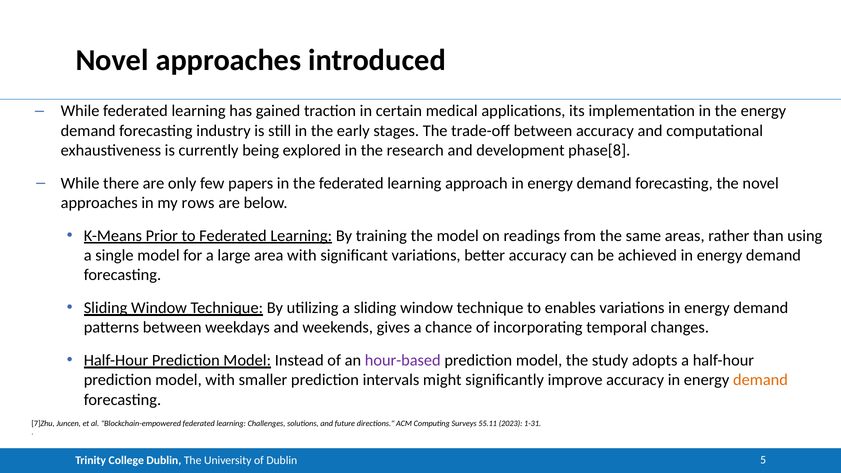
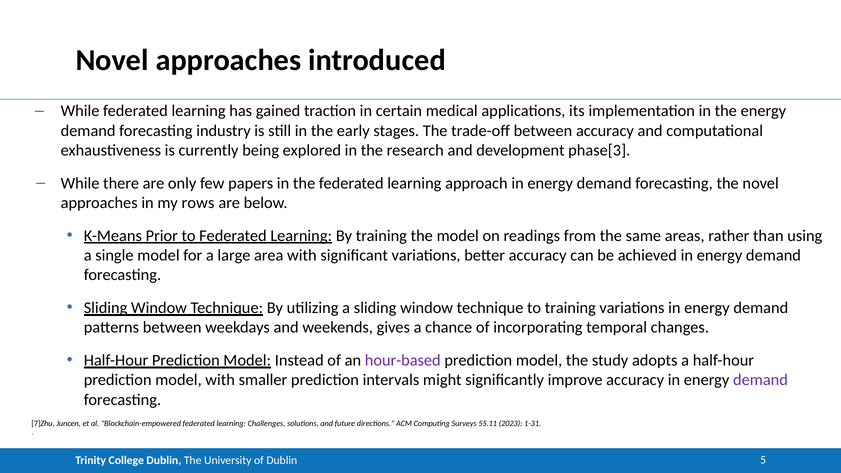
phase[8: phase[8 -> phase[3
to enables: enables -> training
demand at (761, 380) colour: orange -> purple
